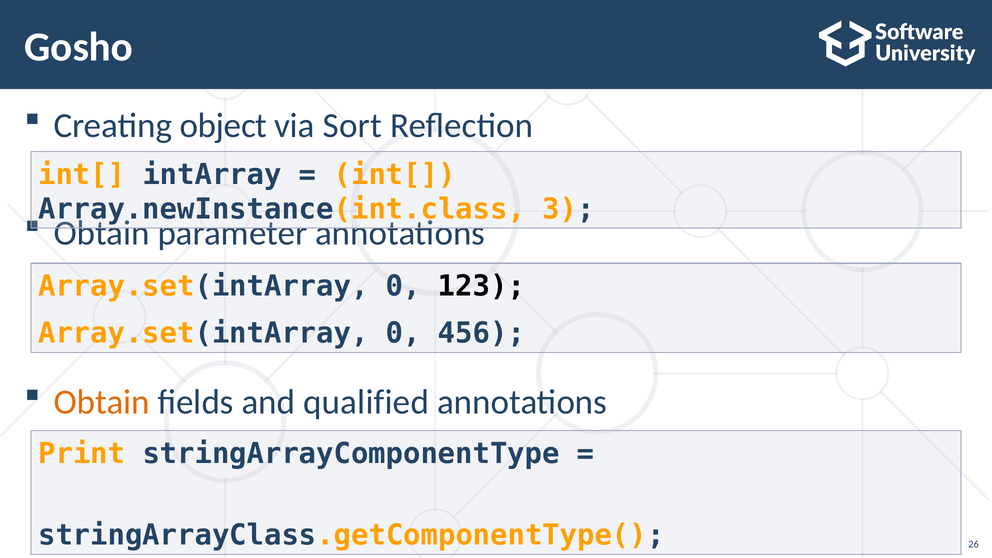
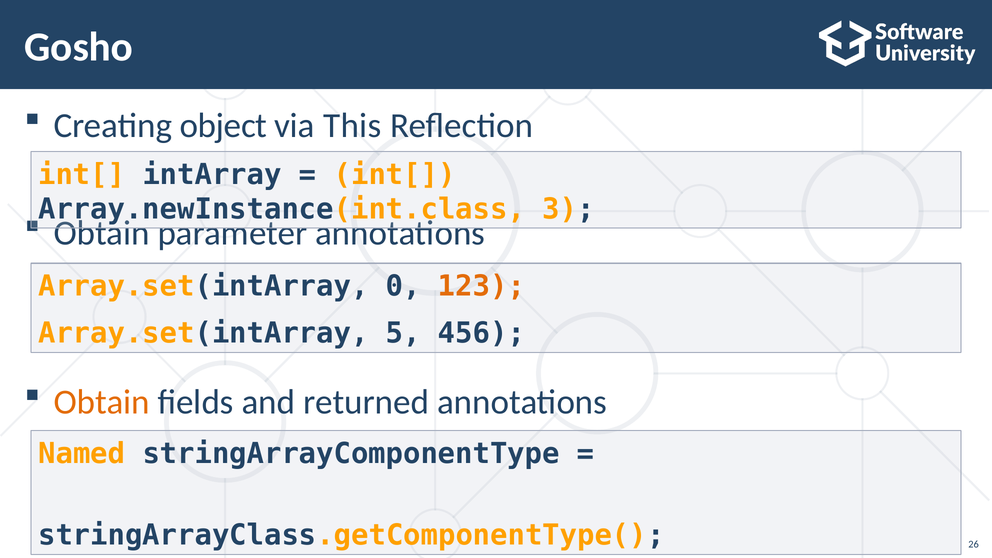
Sort: Sort -> This
123 colour: black -> orange
0 at (403, 333): 0 -> 5
qualified: qualified -> returned
Print: Print -> Named
